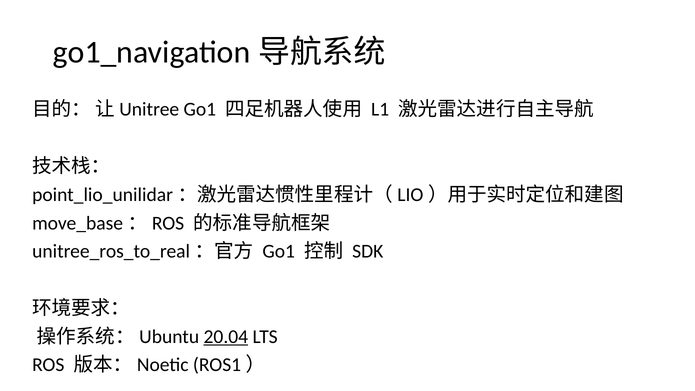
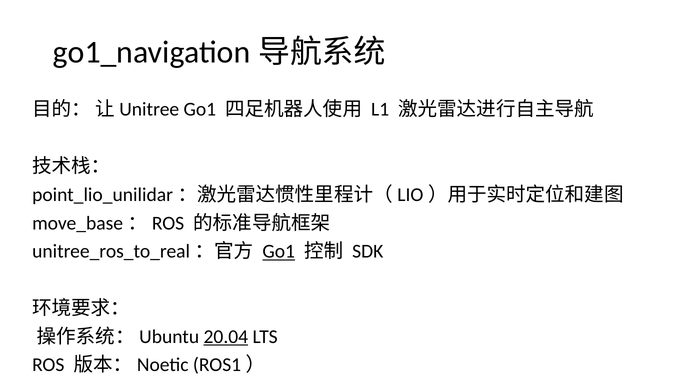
Go1 at (279, 251) underline: none -> present
